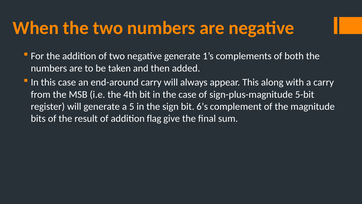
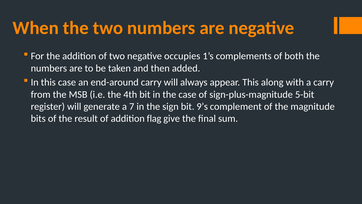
negative generate: generate -> occupies
5: 5 -> 7
6’s: 6’s -> 9’s
